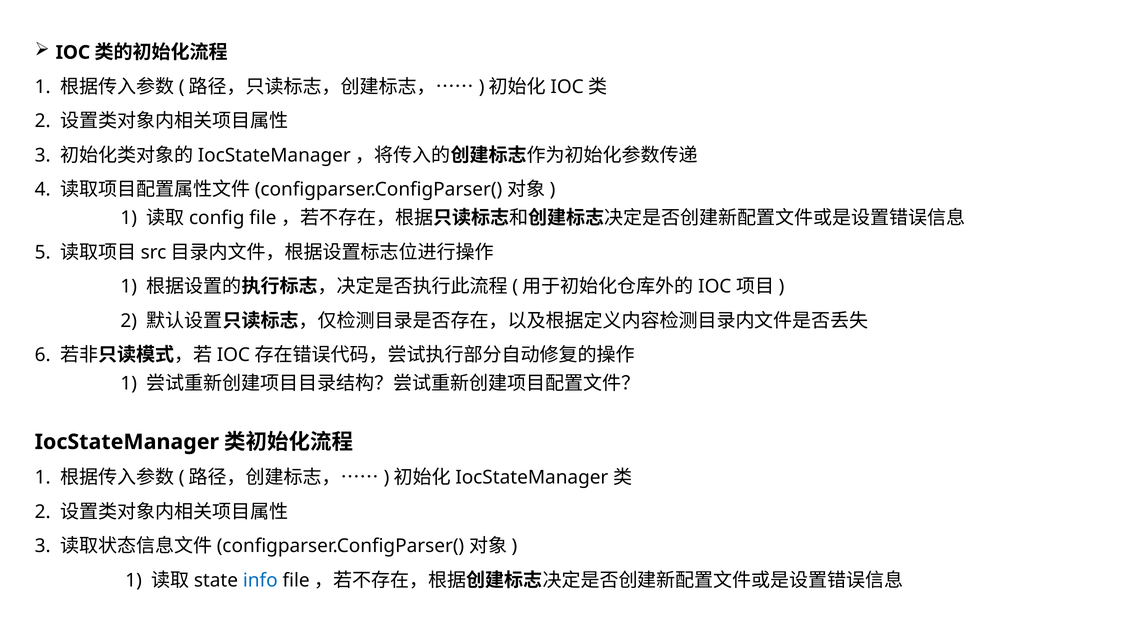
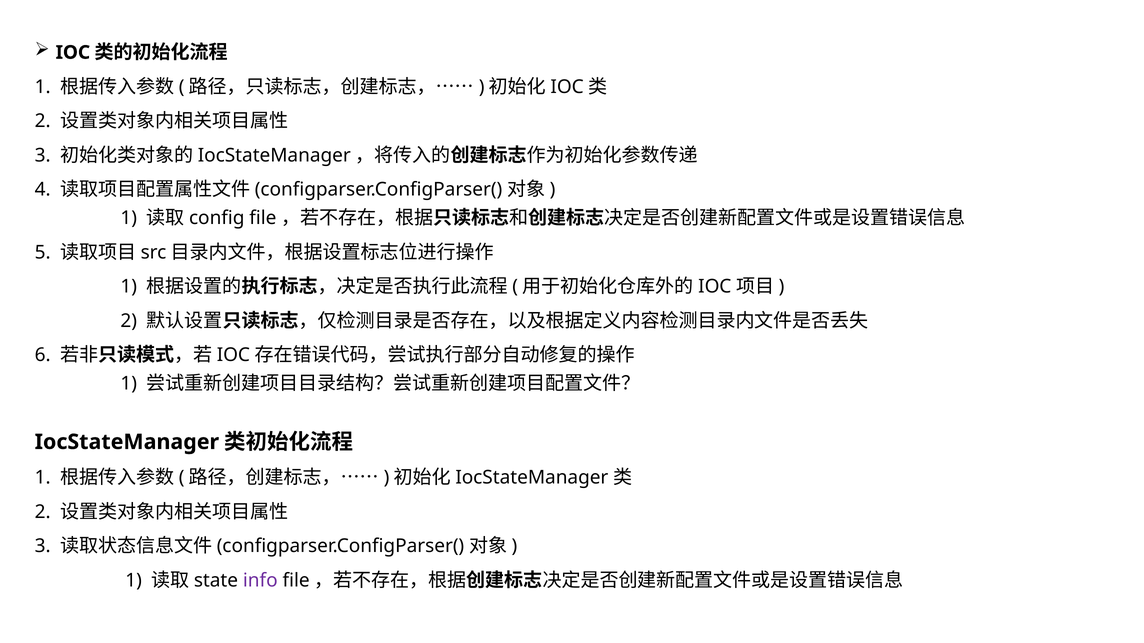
info colour: blue -> purple
